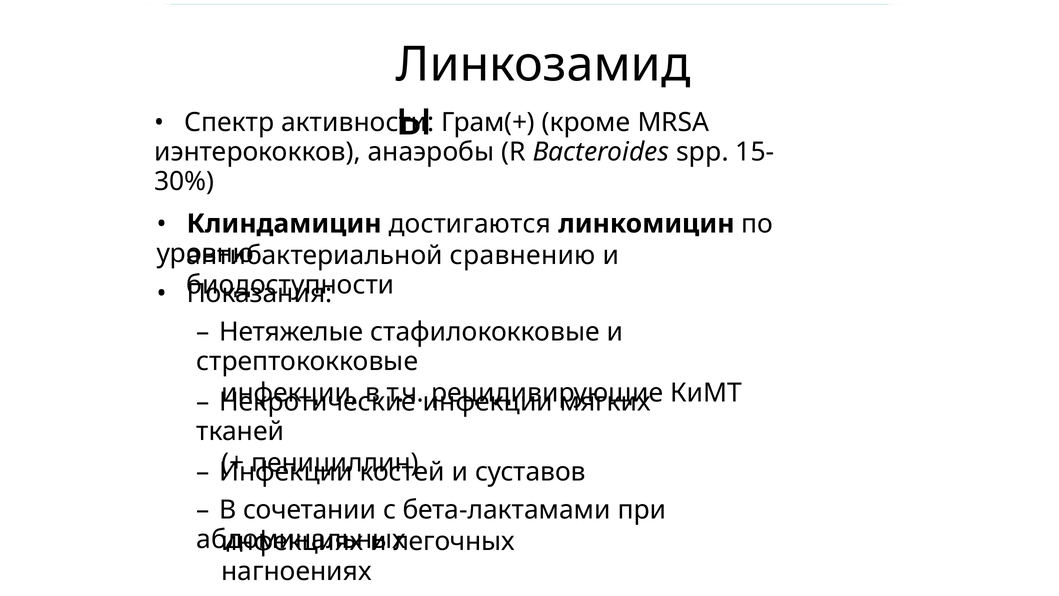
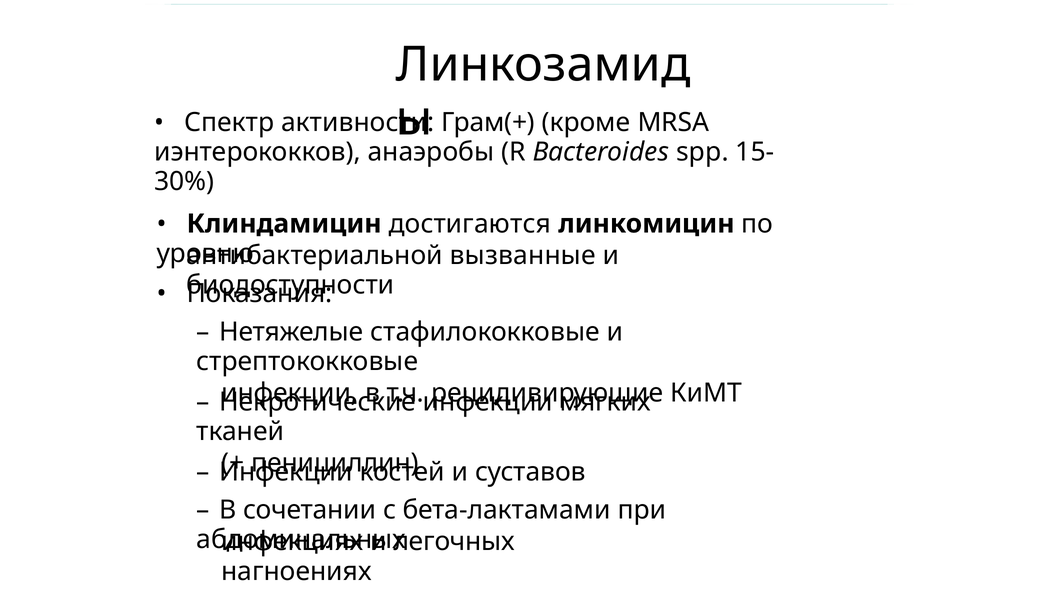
сравнению: сравнению -> вызванные
